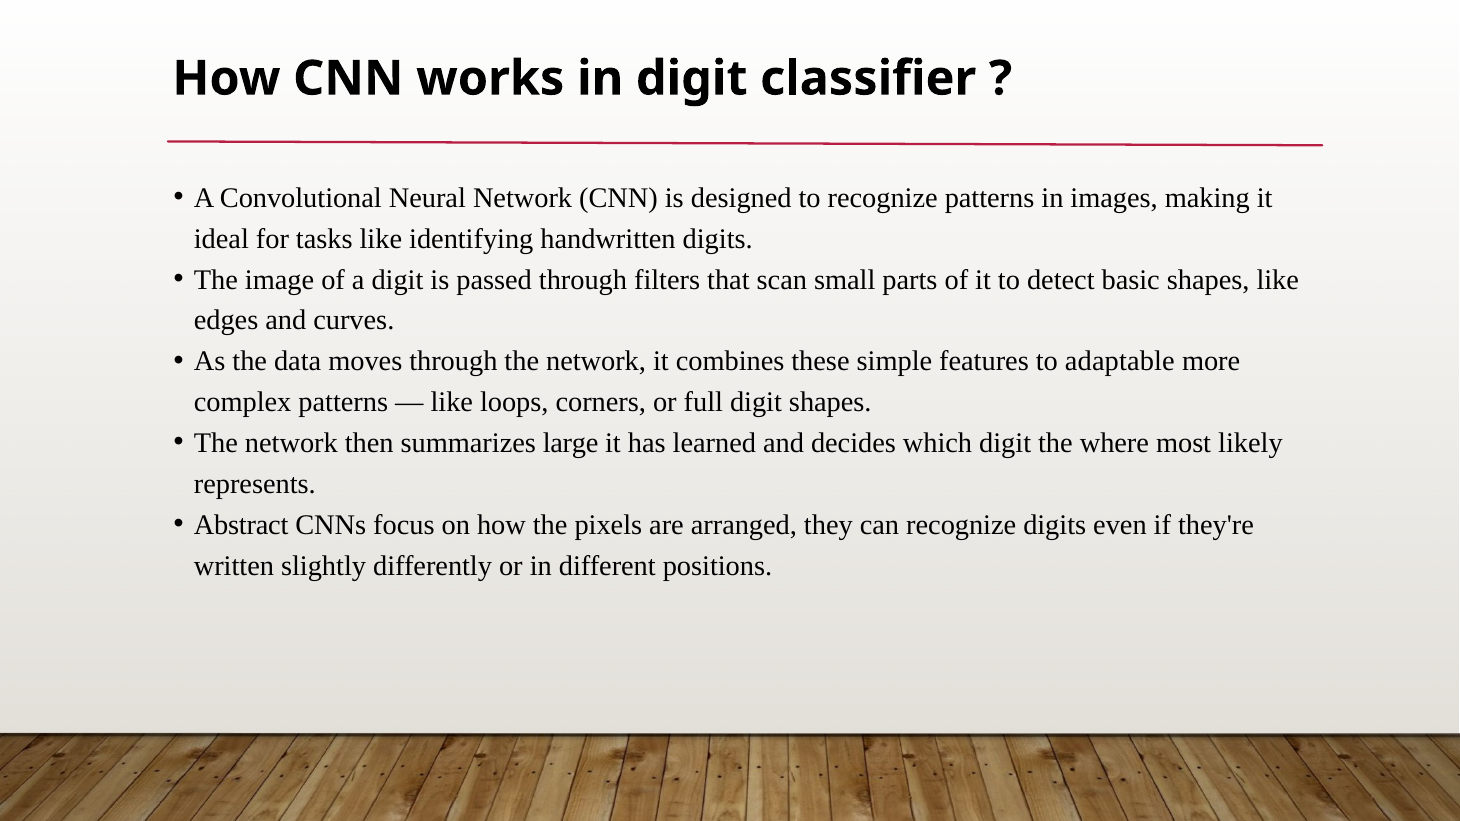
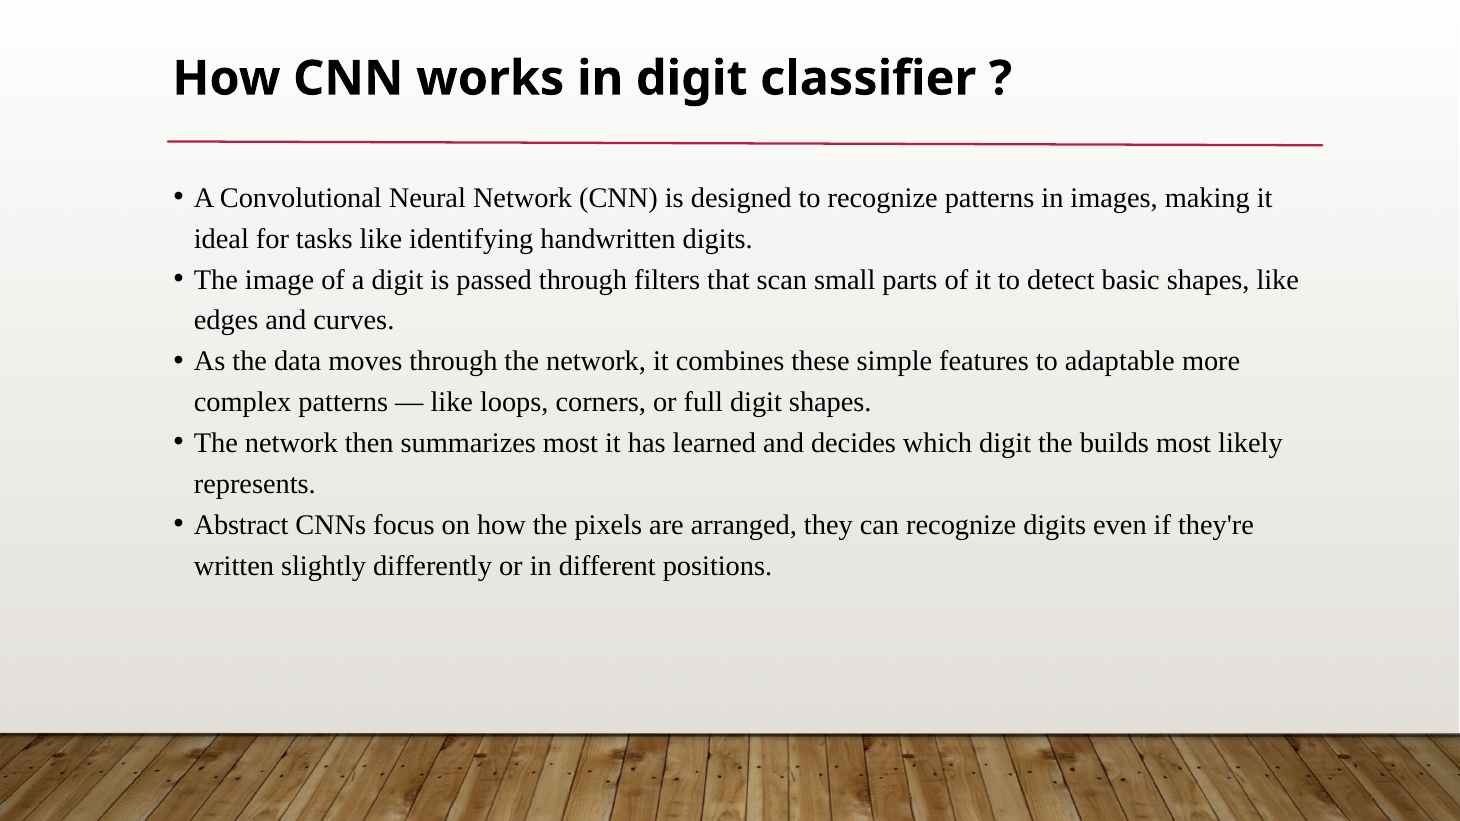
summarizes large: large -> most
where: where -> builds
